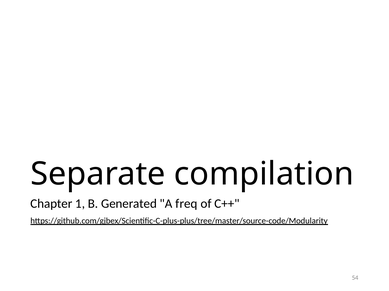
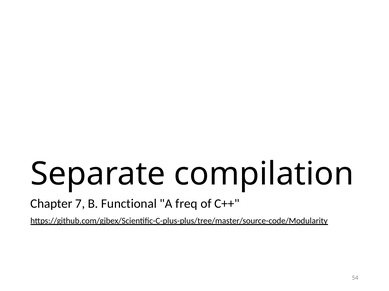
1: 1 -> 7
Generated: Generated -> Functional
